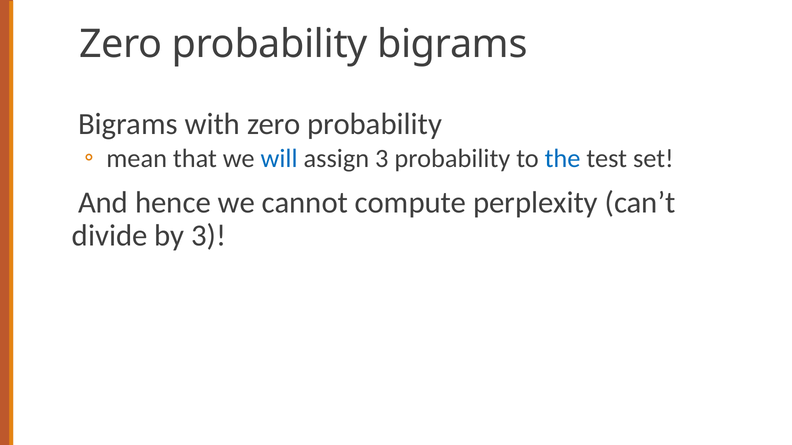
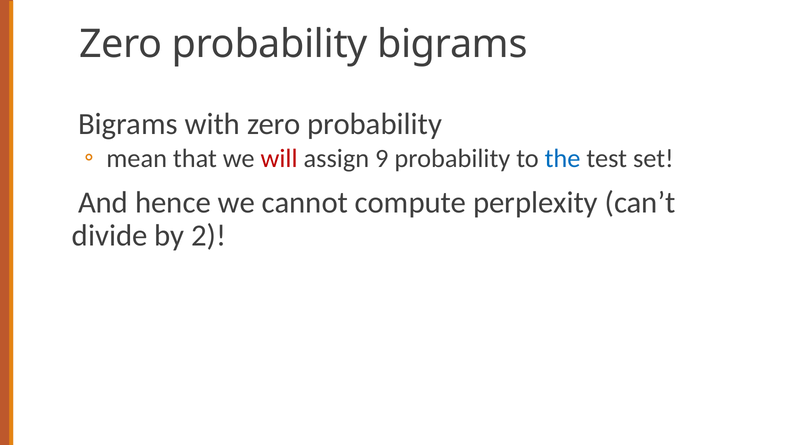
will colour: blue -> red
assign 3: 3 -> 9
by 3: 3 -> 2
